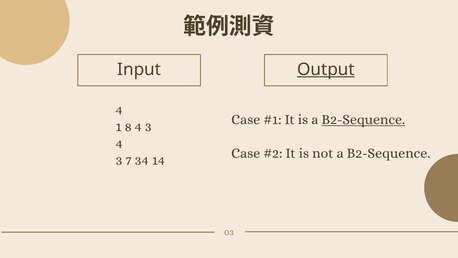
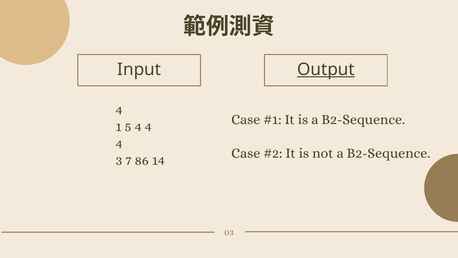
B2-Sequence at (363, 120) underline: present -> none
8: 8 -> 5
3 at (148, 126): 3 -> 4
34: 34 -> 86
